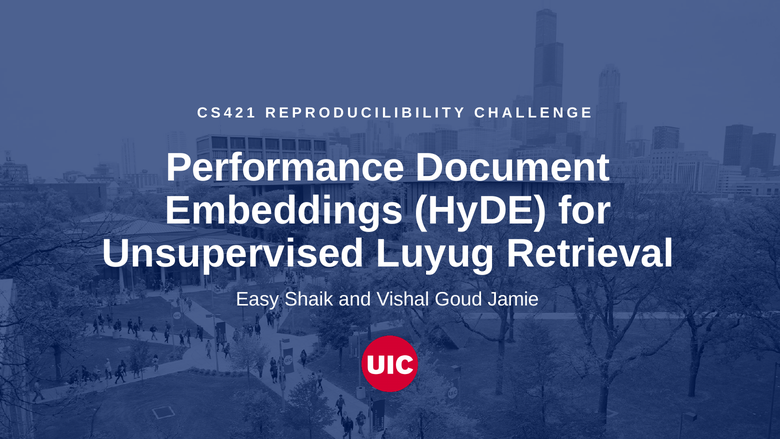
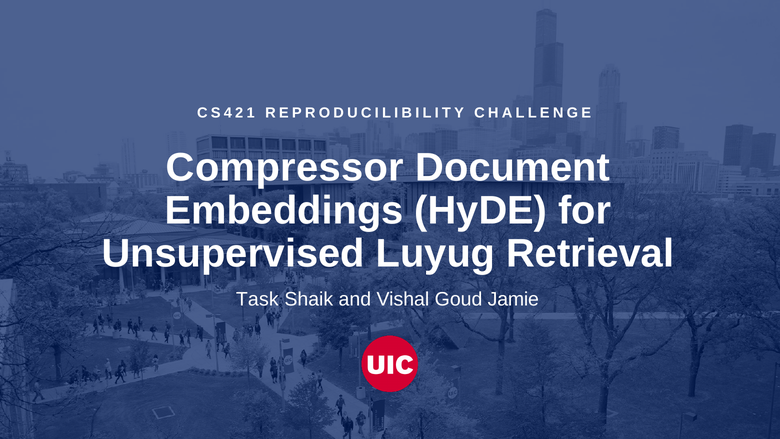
Performance: Performance -> Compressor
Easy: Easy -> Task
